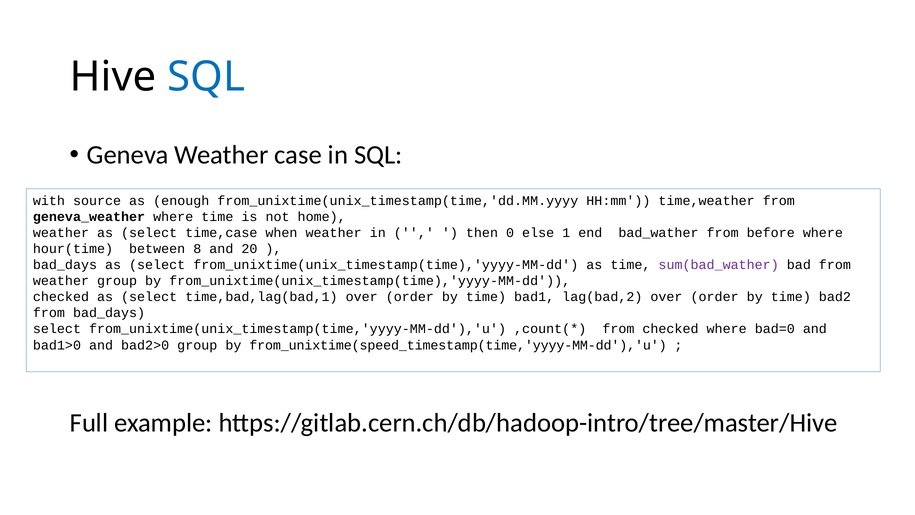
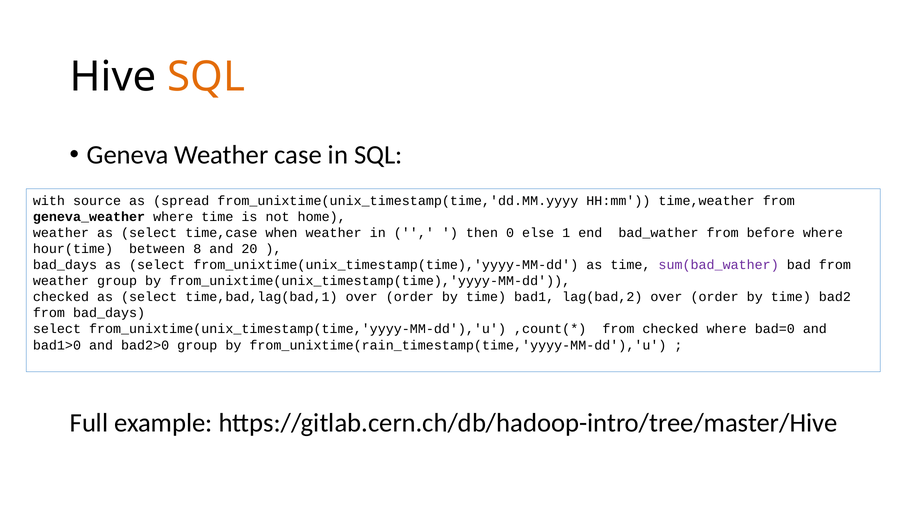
SQL at (206, 77) colour: blue -> orange
enough: enough -> spread
from_unixtime(speed_timestamp(time,'yyyy-MM-dd'),'u: from_unixtime(speed_timestamp(time,'yyyy-MM-dd'),'u -> from_unixtime(rain_timestamp(time,'yyyy-MM-dd'),'u
